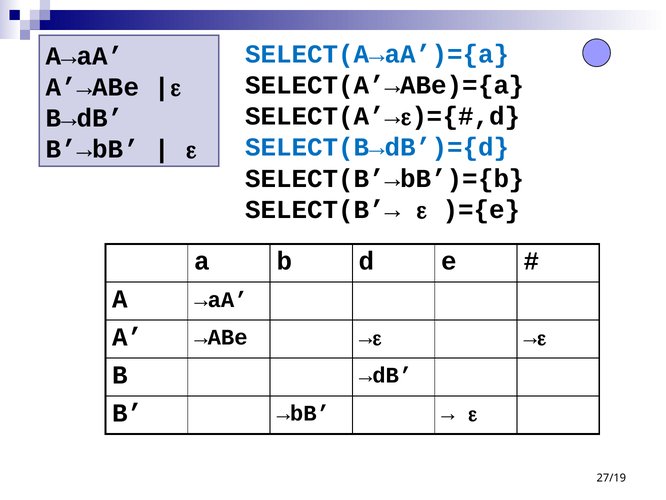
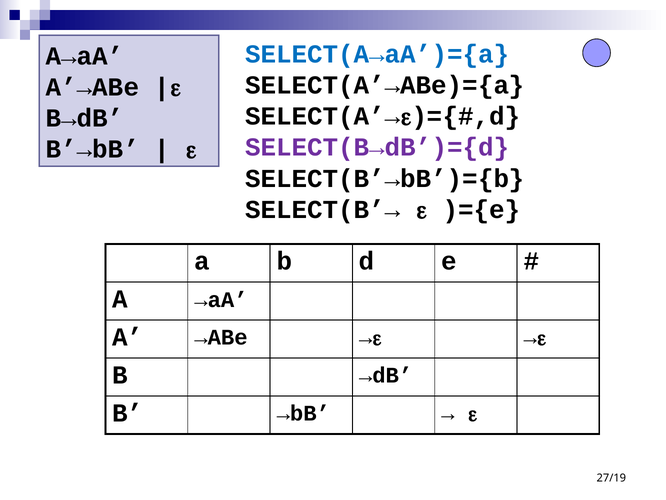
SELECT(B→dB’)={d colour: blue -> purple
